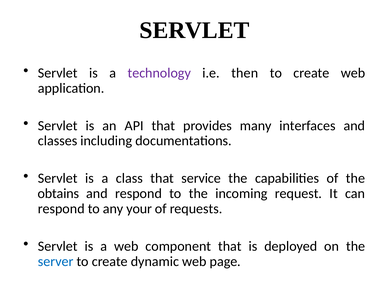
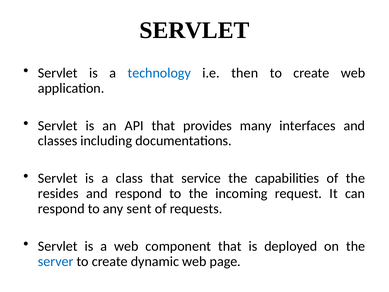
technology colour: purple -> blue
obtains: obtains -> resides
your: your -> sent
